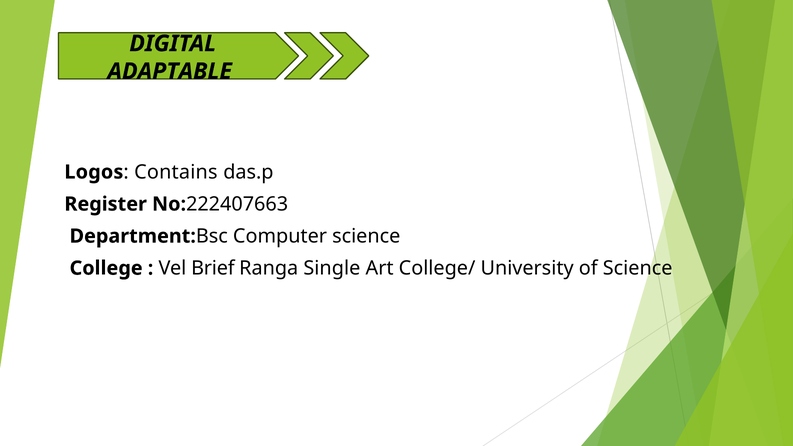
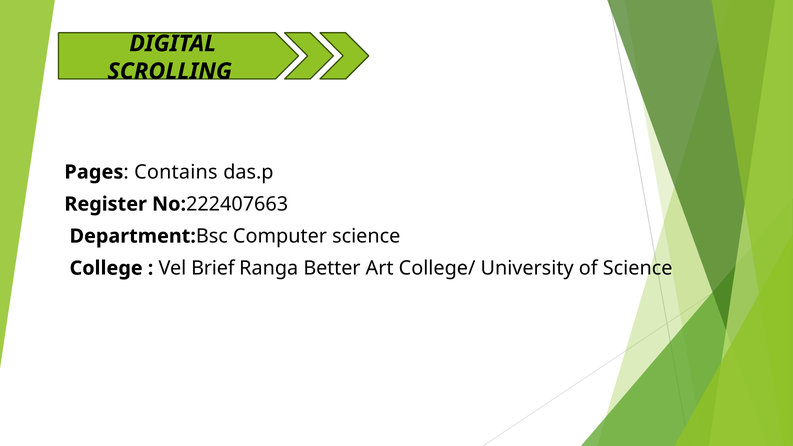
ADAPTABLE: ADAPTABLE -> SCROLLING
Logos: Logos -> Pages
Single: Single -> Better
